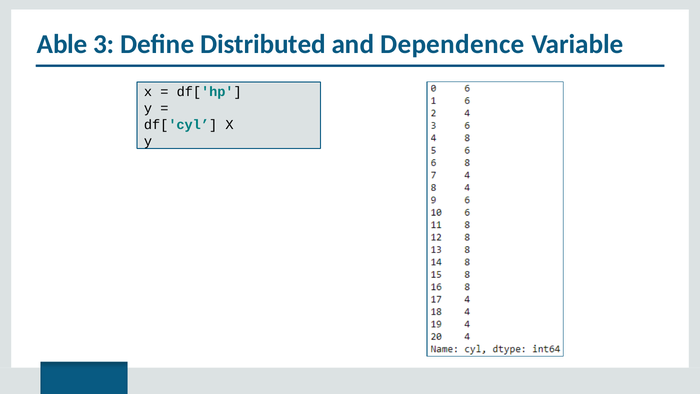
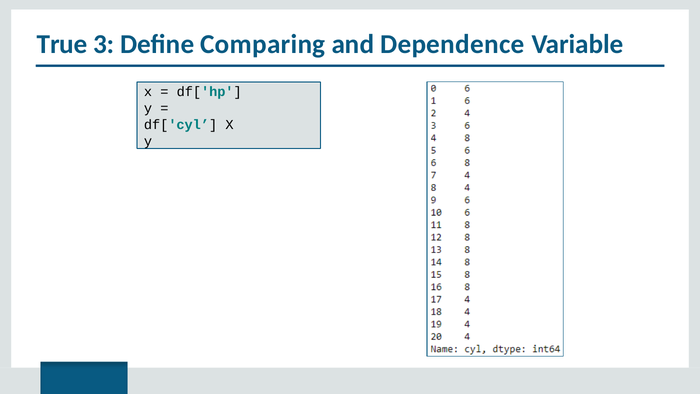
Able: Able -> True
Distributed: Distributed -> Comparing
